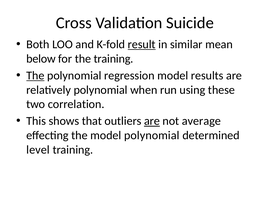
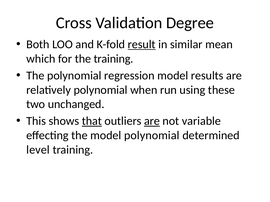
Suicide: Suicide -> Degree
below: below -> which
The at (35, 76) underline: present -> none
correlation: correlation -> unchanged
that underline: none -> present
average: average -> variable
